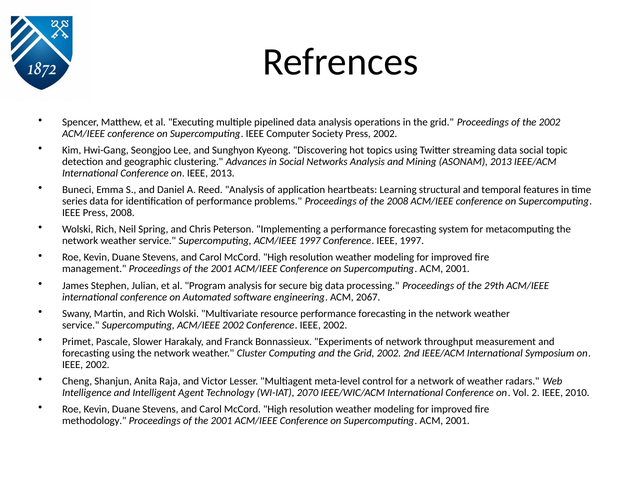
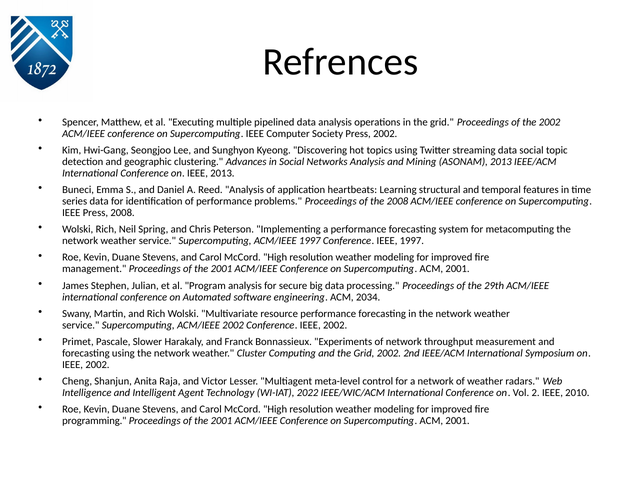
2067: 2067 -> 2034
2070: 2070 -> 2022
methodology: methodology -> programming
